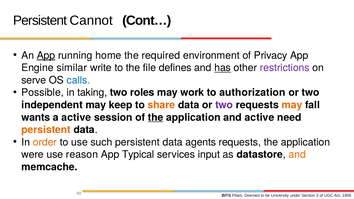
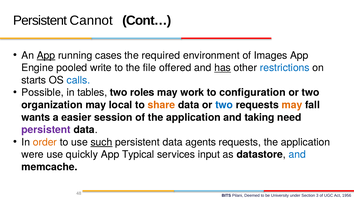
home: home -> cases
Privacy: Privacy -> Images
similar: similar -> pooled
defines: defines -> offered
restrictions colour: purple -> blue
serve: serve -> starts
taking: taking -> tables
authorization: authorization -> configuration
independent: independent -> organization
keep: keep -> local
two at (224, 105) colour: purple -> blue
a active: active -> easier
the at (156, 117) underline: present -> none
and active: active -> taking
persistent at (46, 130) colour: orange -> purple
such underline: none -> present
reason: reason -> quickly
and at (297, 155) colour: orange -> blue
